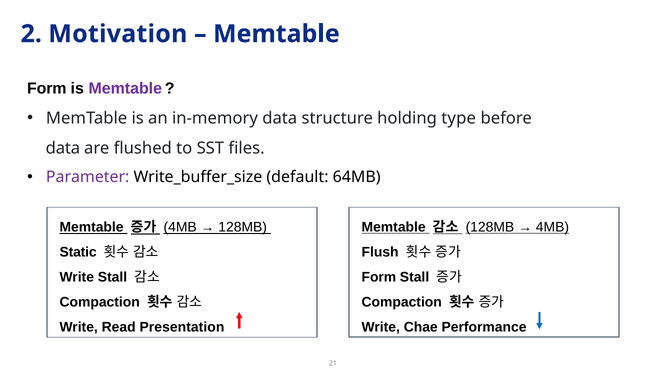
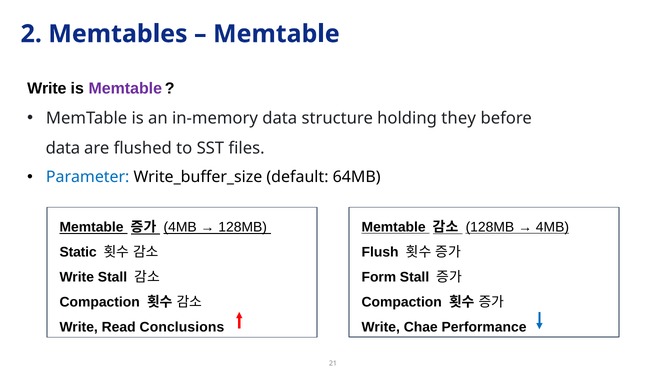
Motivation: Motivation -> Memtables
Form at (47, 88): Form -> Write
type: type -> they
Parameter colour: purple -> blue
Presentation: Presentation -> Conclusions
